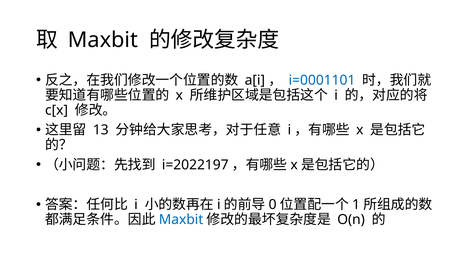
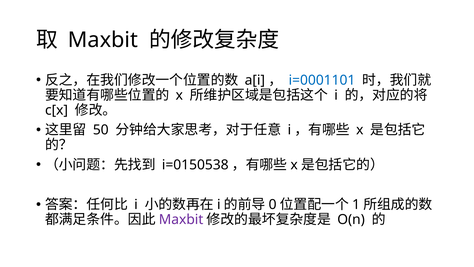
13: 13 -> 50
i=2022197: i=2022197 -> i=0150538
Maxbit at (181, 219) colour: blue -> purple
